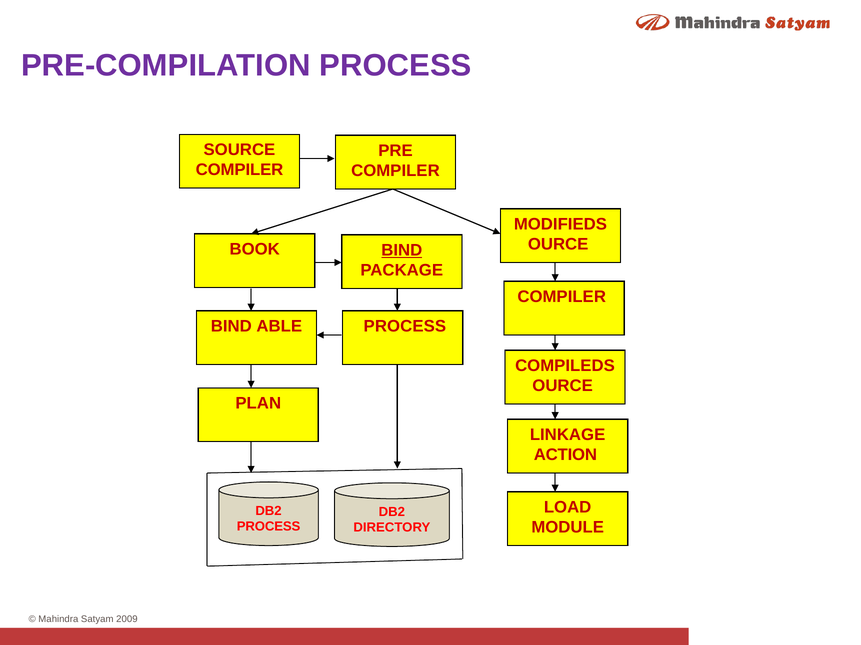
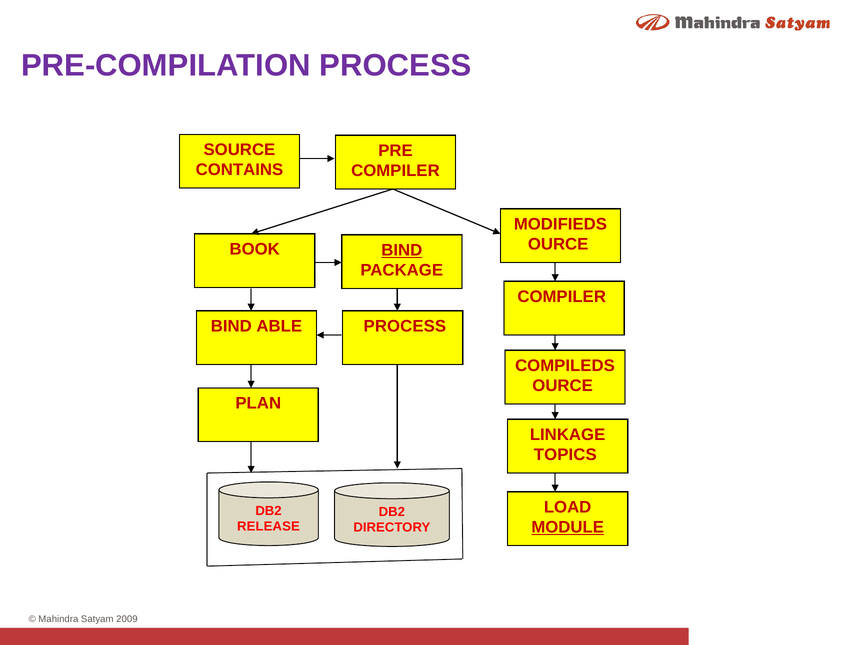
COMPILER at (240, 170): COMPILER -> CONTAINS
ACTION: ACTION -> TOPICS
MODULE underline: none -> present
PROCESS at (269, 527): PROCESS -> RELEASE
